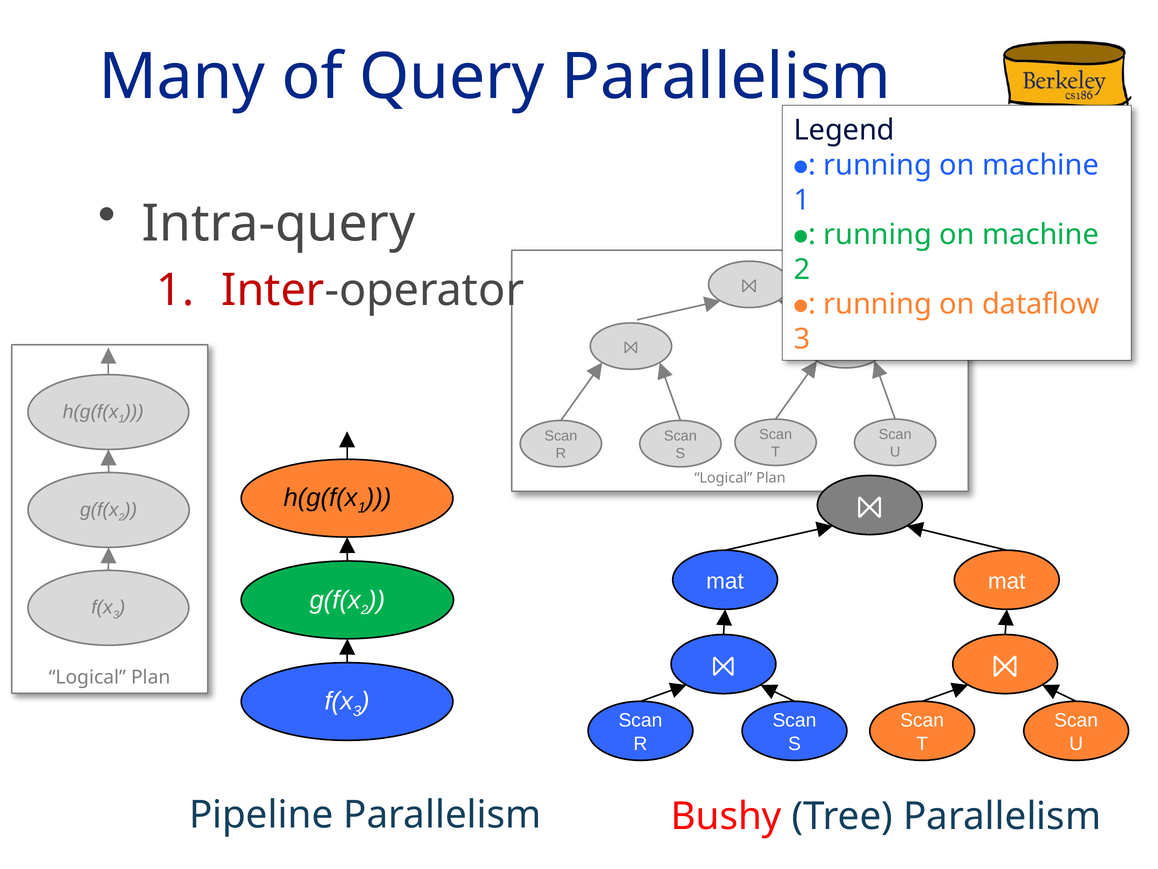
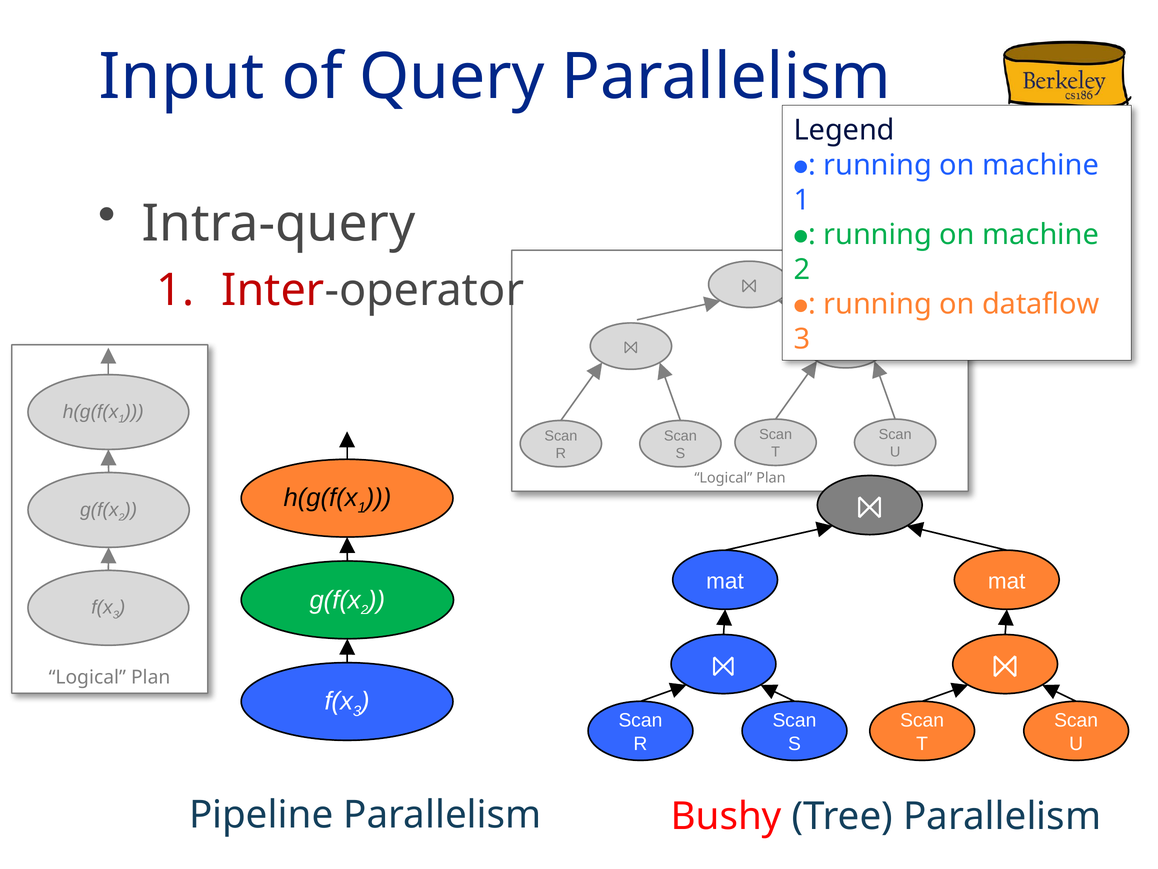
Many: Many -> Input
